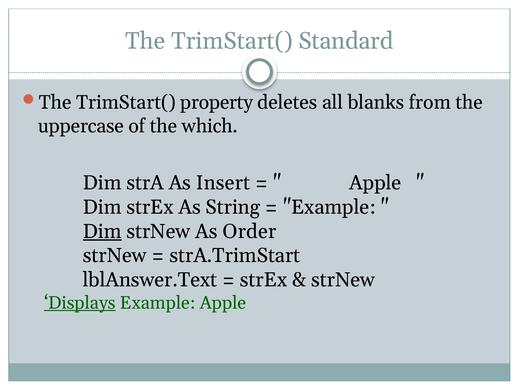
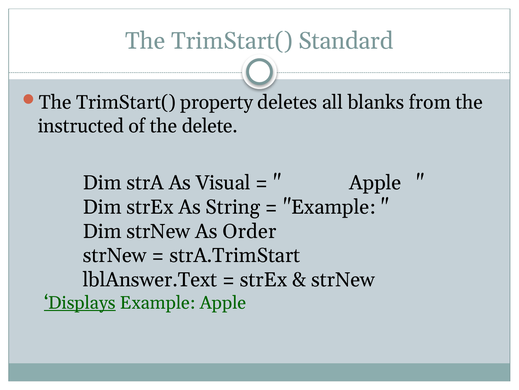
uppercase: uppercase -> instructed
which: which -> delete
Insert: Insert -> Visual
Dim at (102, 231) underline: present -> none
